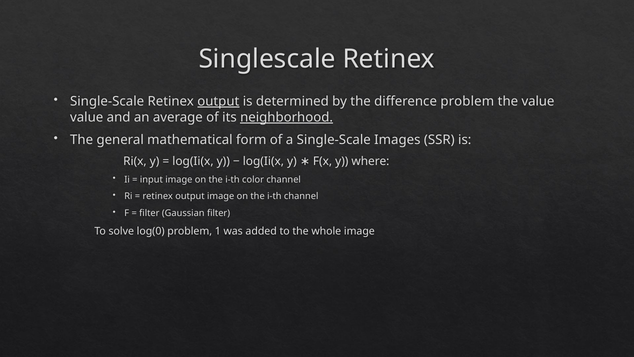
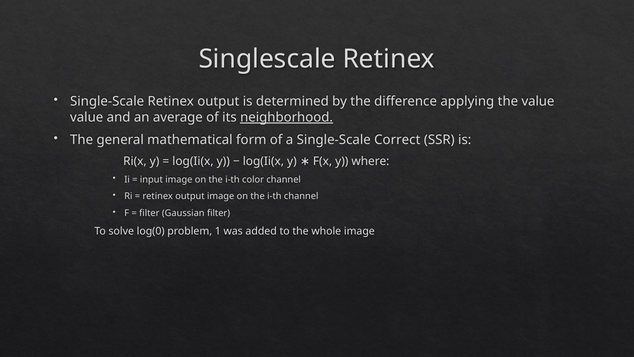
output at (218, 101) underline: present -> none
difference problem: problem -> applying
Images: Images -> Correct
